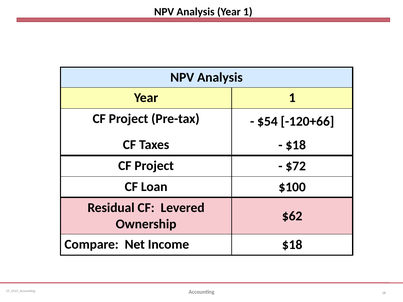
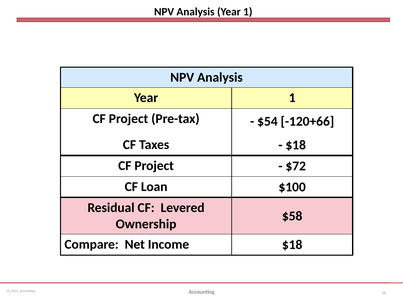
$62: $62 -> $58
